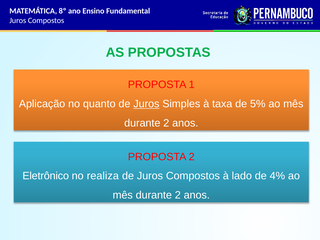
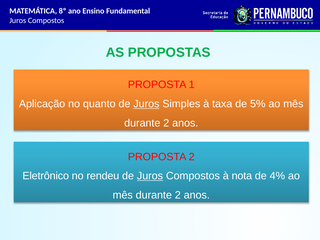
realiza: realiza -> rendeu
Juros at (150, 176) underline: none -> present
lado: lado -> nota
